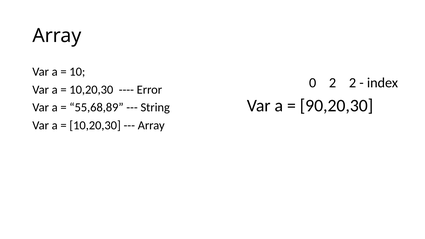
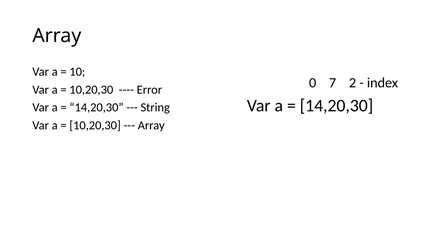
0 2: 2 -> 7
90,20,30 at (336, 106): 90,20,30 -> 14,20,30
55,68,89 at (97, 107): 55,68,89 -> 14,20,30
